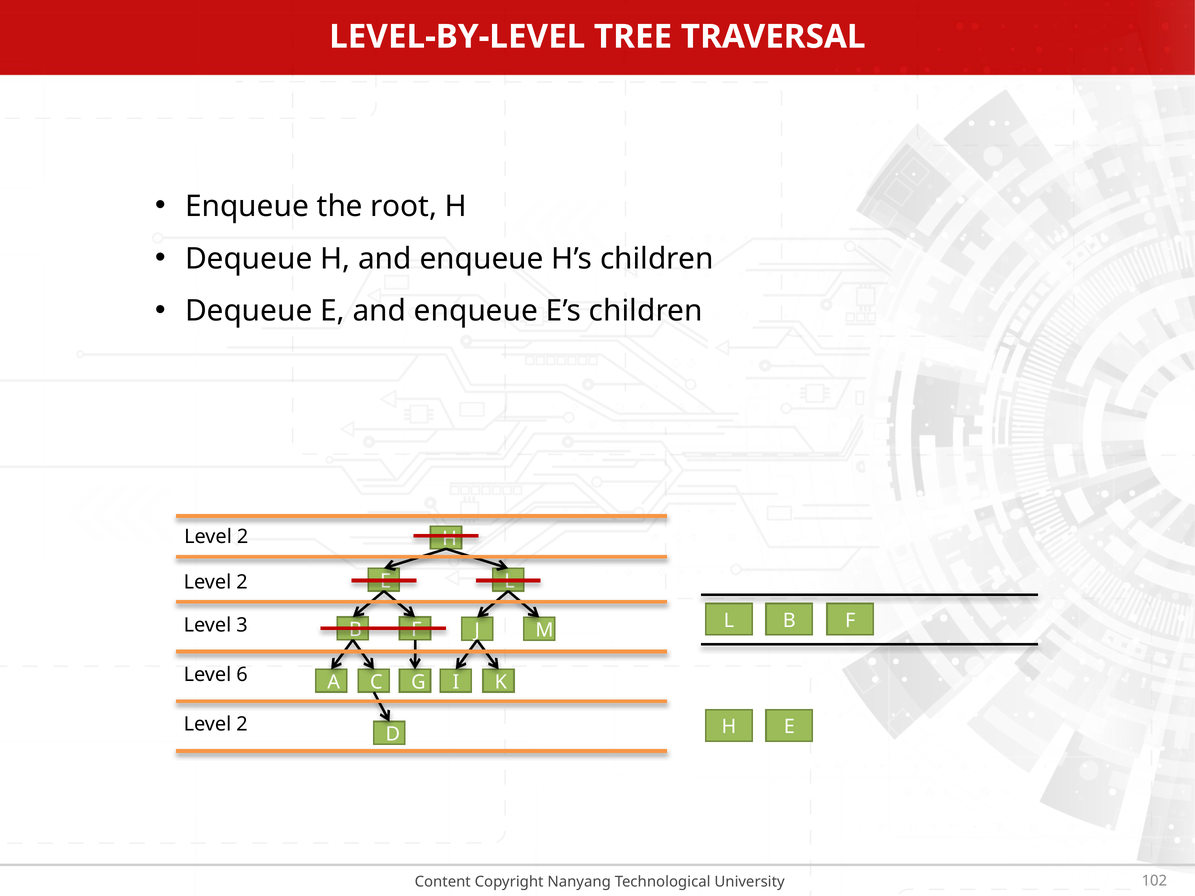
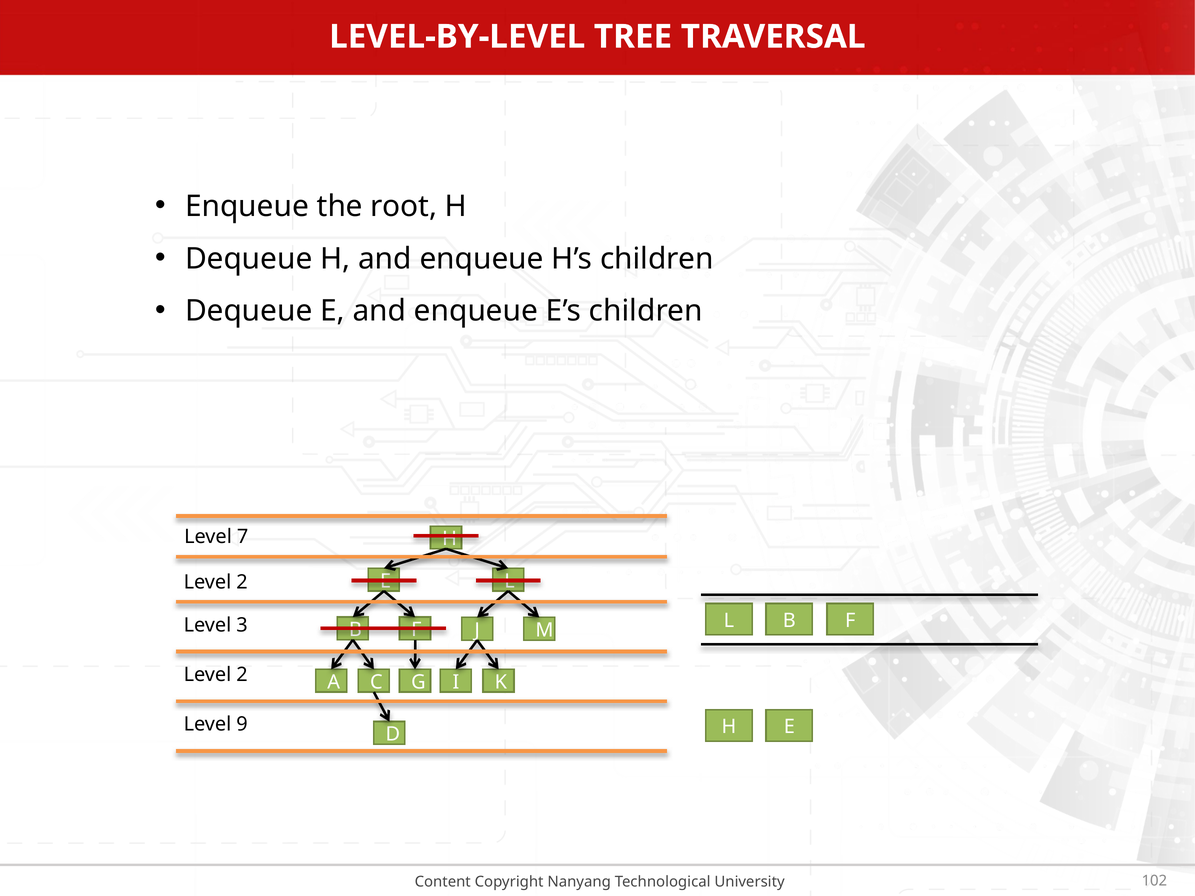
2 at (243, 537): 2 -> 7
6 at (242, 675): 6 -> 2
2 at (242, 724): 2 -> 9
